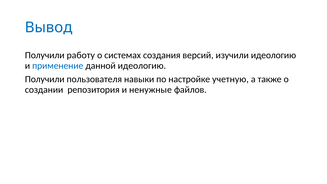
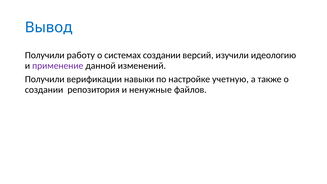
системах создания: создания -> создании
применение colour: blue -> purple
данной идеологию: идеологию -> изменений
пользователя: пользователя -> верификации
